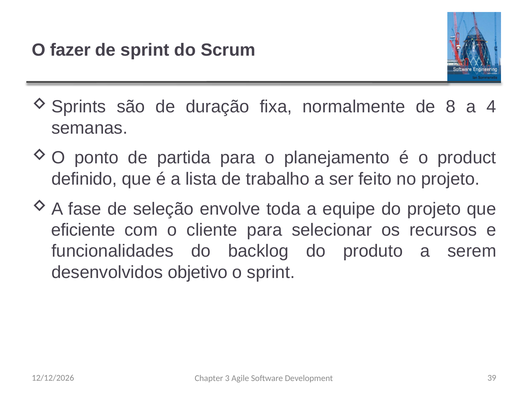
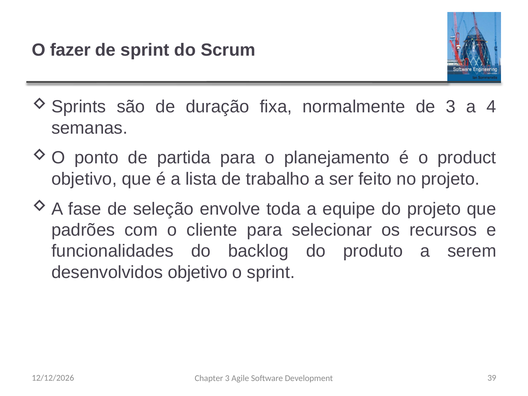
de 8: 8 -> 3
definido at (84, 179): definido -> objetivo
eficiente: eficiente -> padrões
